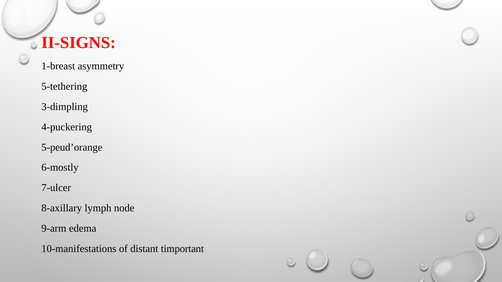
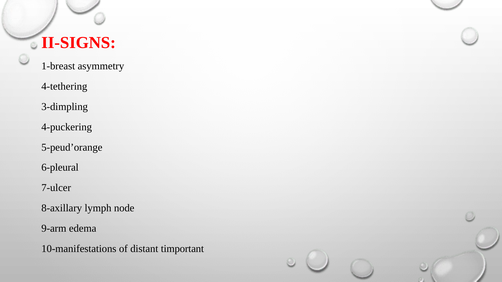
5-tethering: 5-tethering -> 4-tethering
6-mostly: 6-mostly -> 6-pleural
